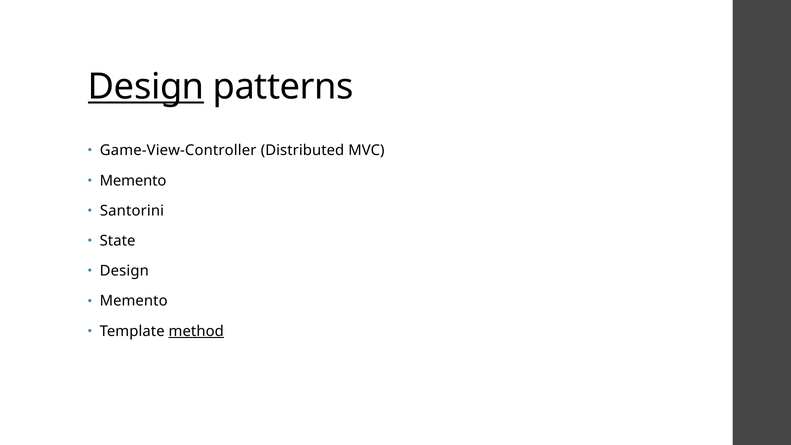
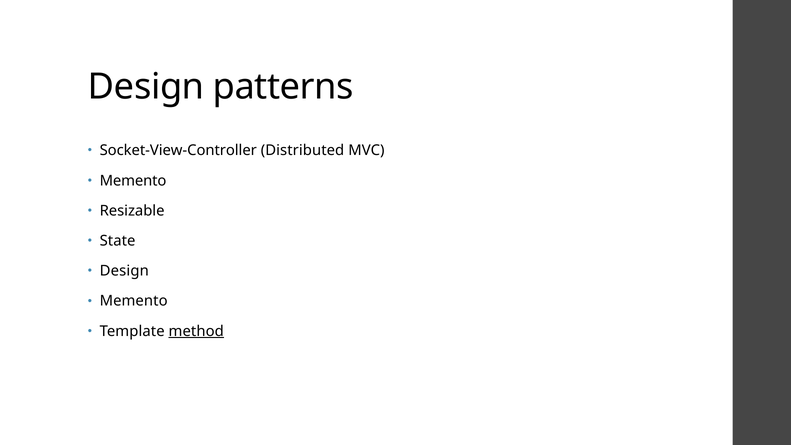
Design at (146, 87) underline: present -> none
Game-View-Controller: Game-View-Controller -> Socket-View-Controller
Santorini: Santorini -> Resizable
